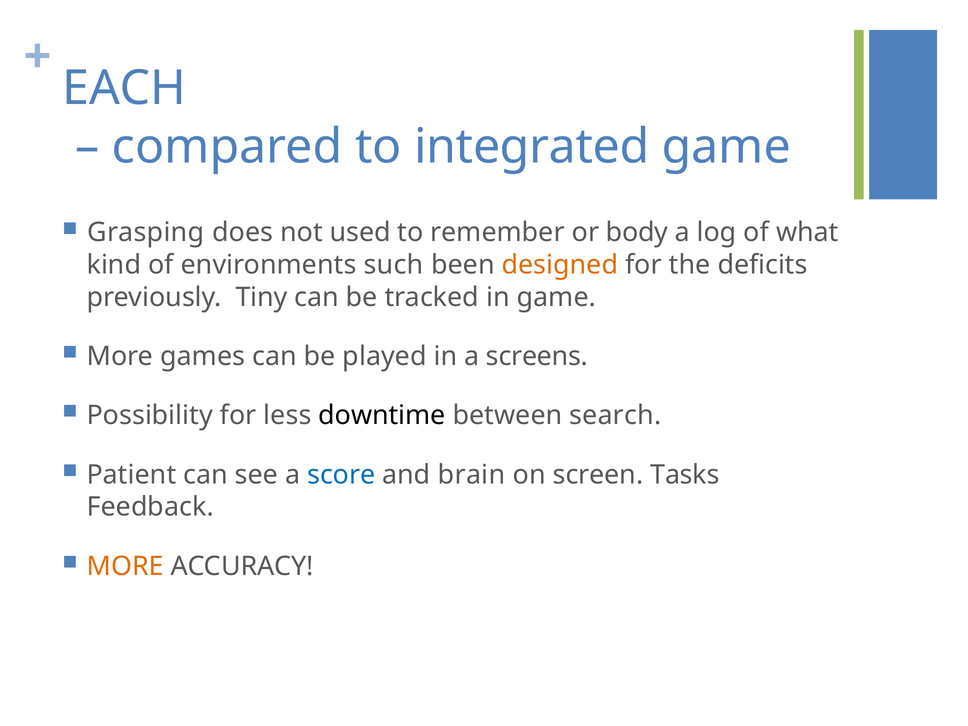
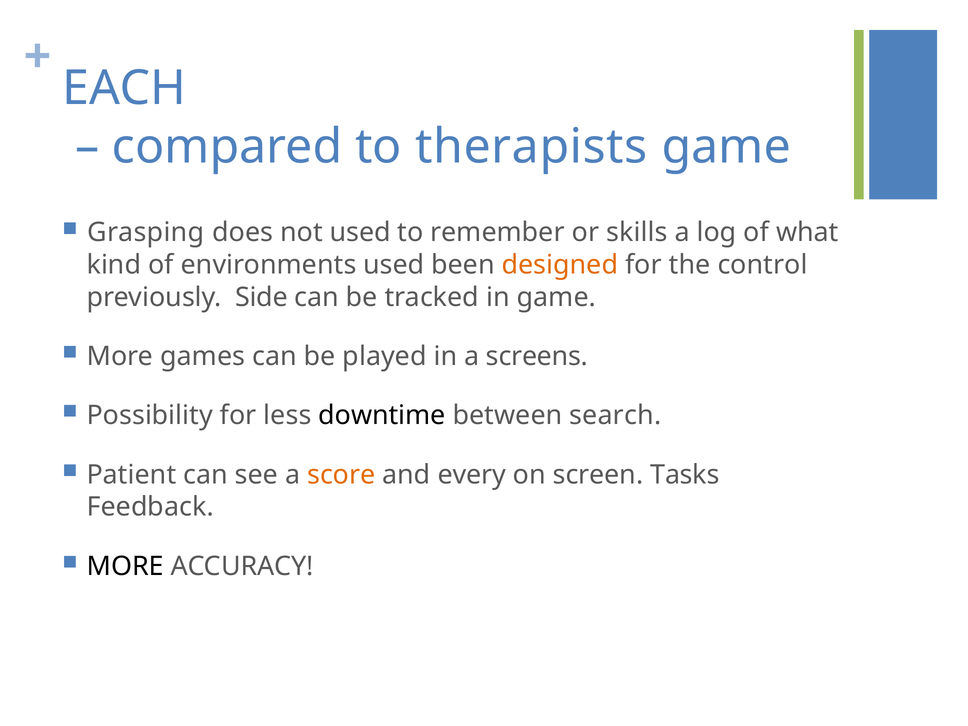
integrated: integrated -> therapists
body: body -> skills
environments such: such -> used
deficits: deficits -> control
Tiny: Tiny -> Side
score colour: blue -> orange
brain: brain -> every
MORE at (125, 566) colour: orange -> black
